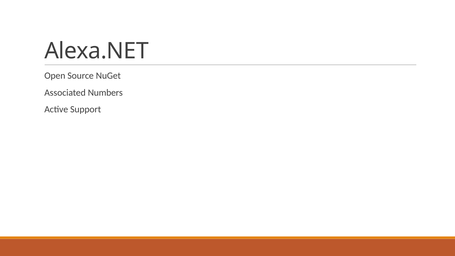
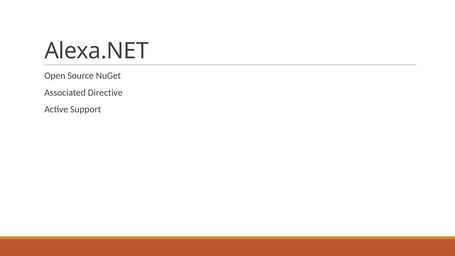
Numbers: Numbers -> Directive
